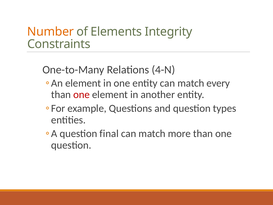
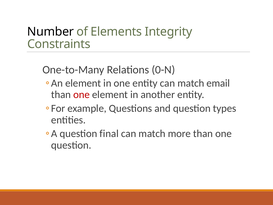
Number colour: orange -> black
4-N: 4-N -> 0-N
every: every -> email
